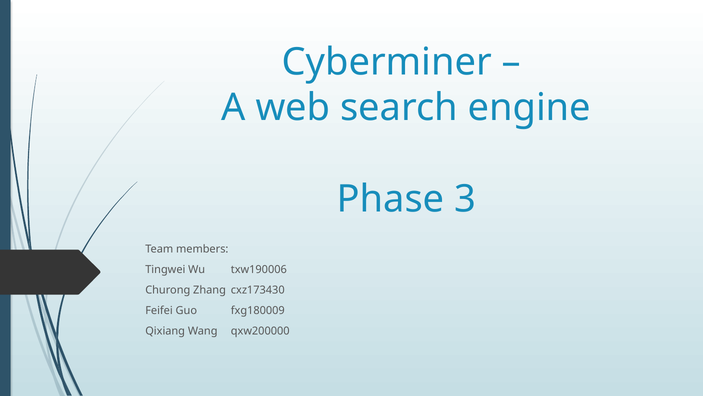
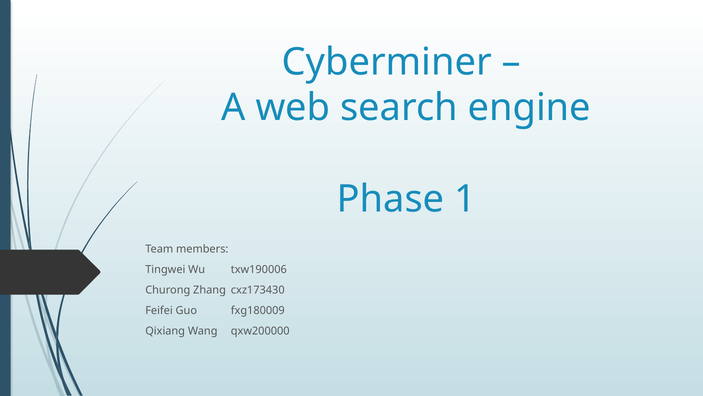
3: 3 -> 1
